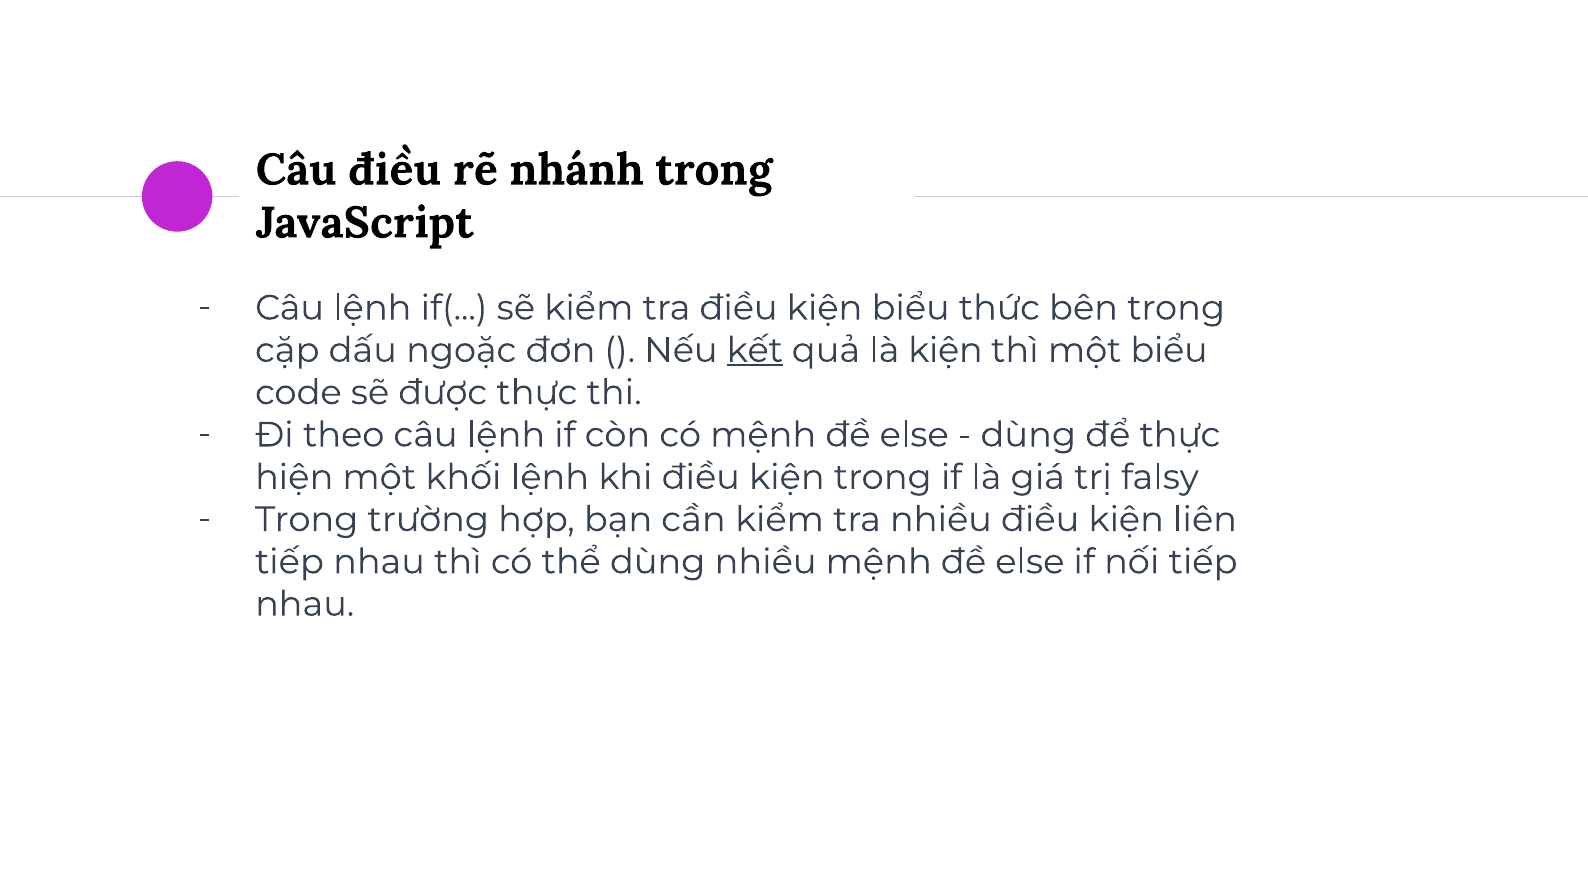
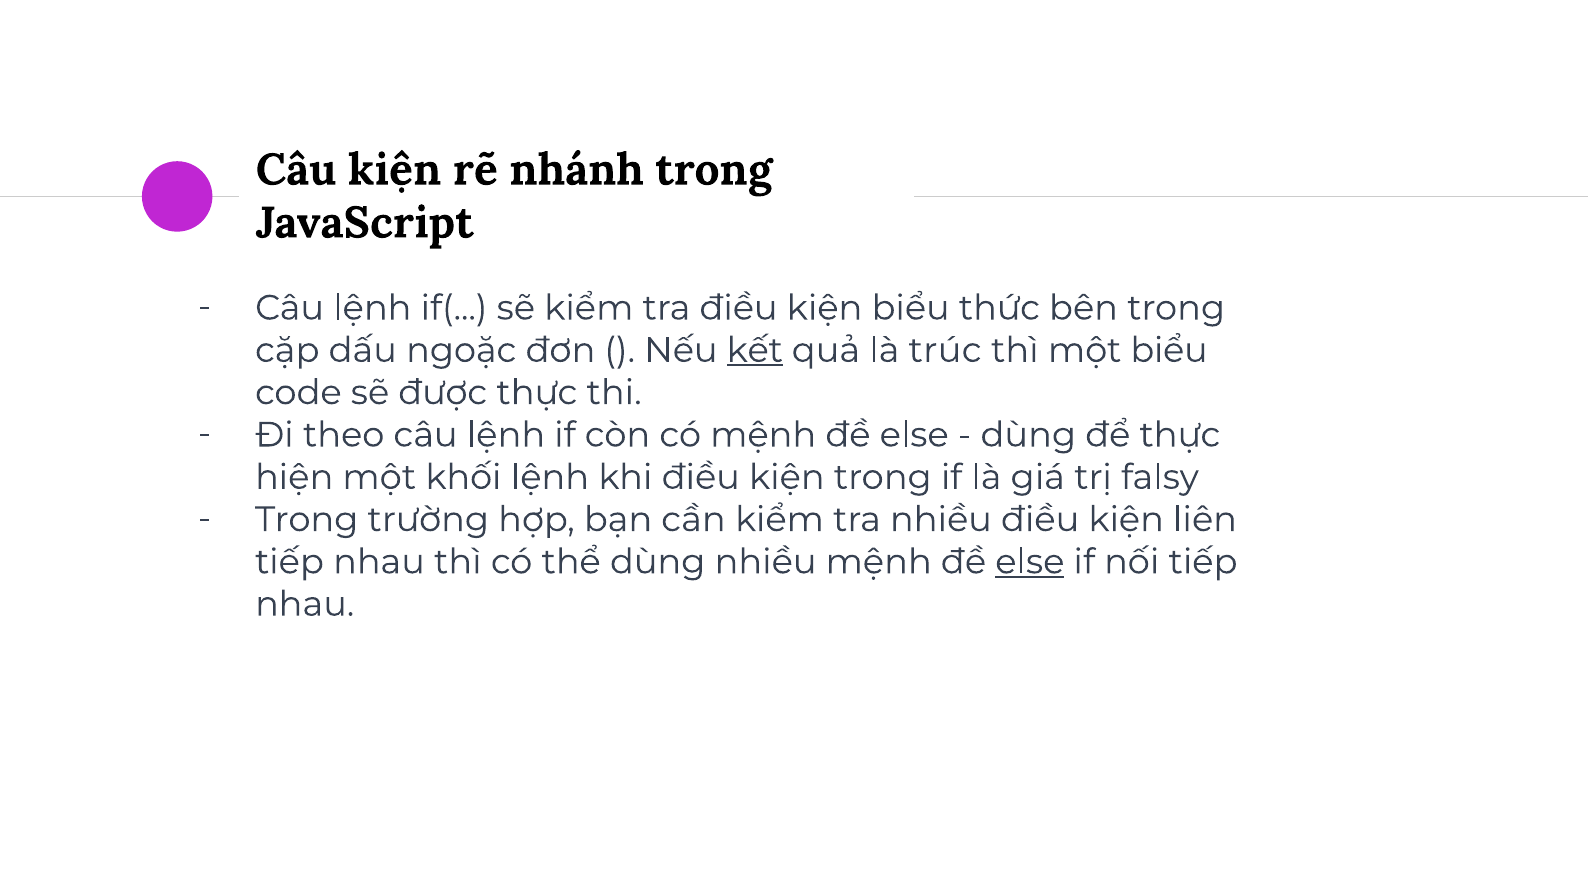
Câu điều: điều -> kiện
là kiện: kiện -> trúc
else at (1030, 562) underline: none -> present
